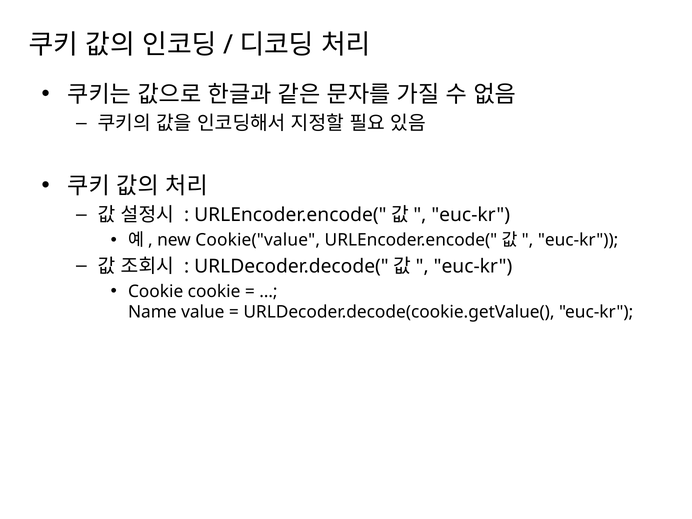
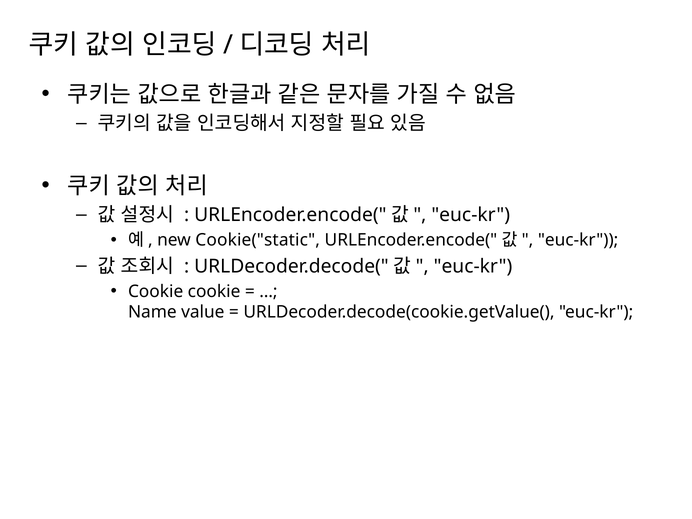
Cookie("value: Cookie("value -> Cookie("static
